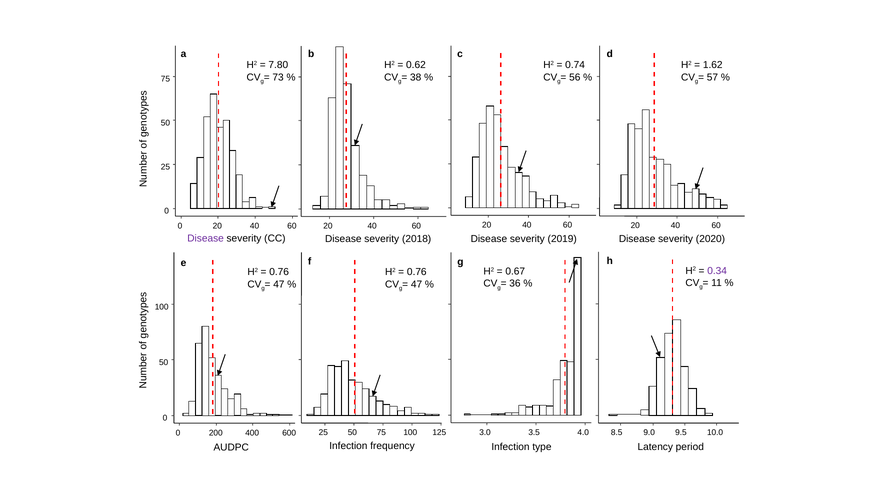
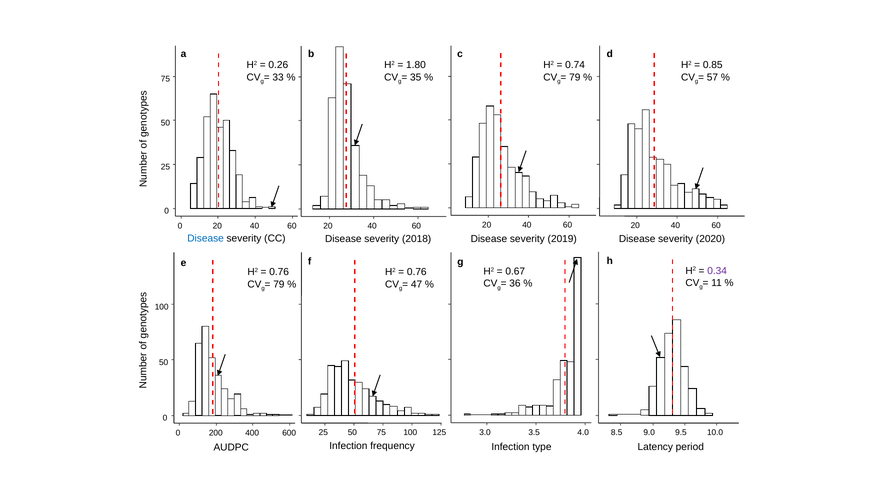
7.80: 7.80 -> 0.26
0.62: 0.62 -> 1.80
1.62: 1.62 -> 0.85
73: 73 -> 33
38: 38 -> 35
56 at (575, 77): 56 -> 79
Disease at (206, 239) colour: purple -> blue
47 at (279, 285): 47 -> 79
